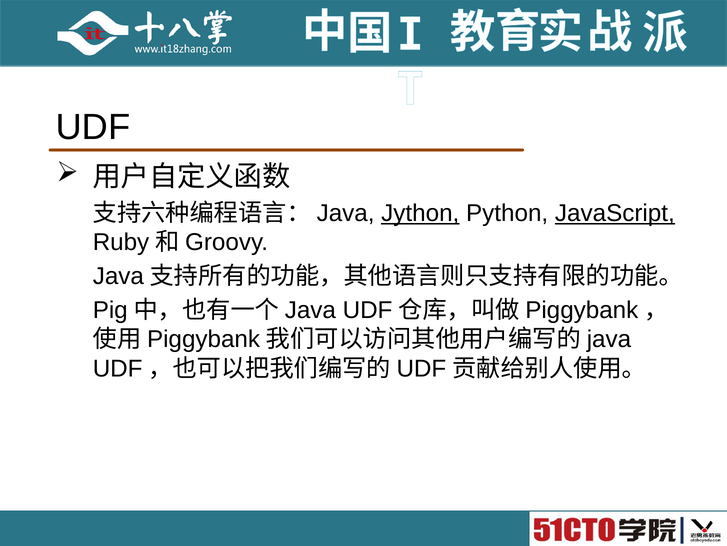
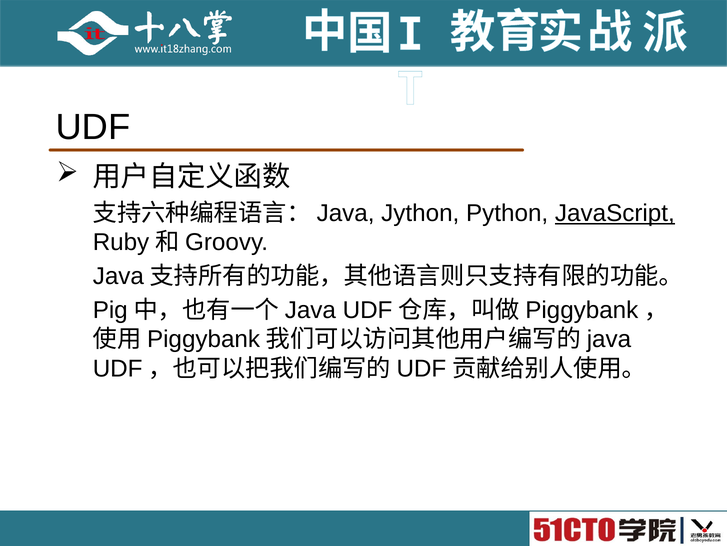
Jython underline: present -> none
